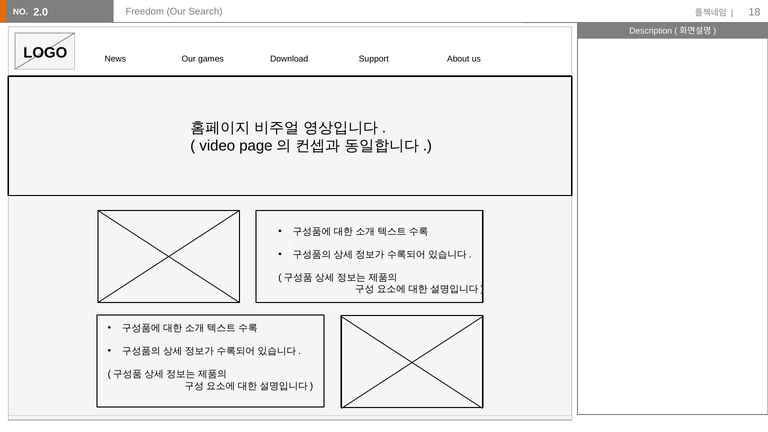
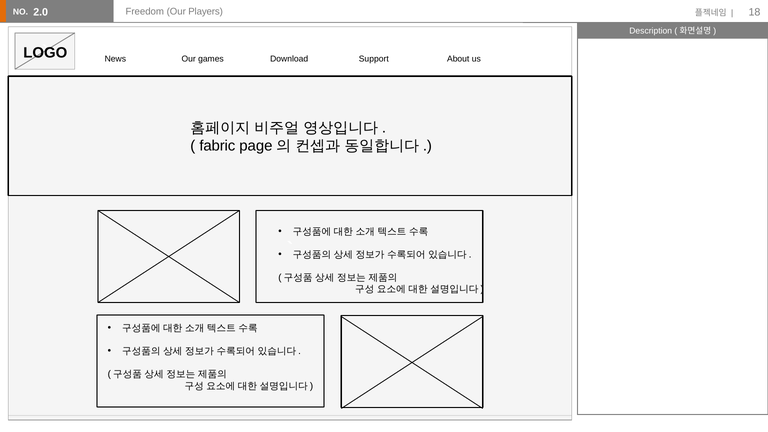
Search: Search -> Players
video: video -> fabric
